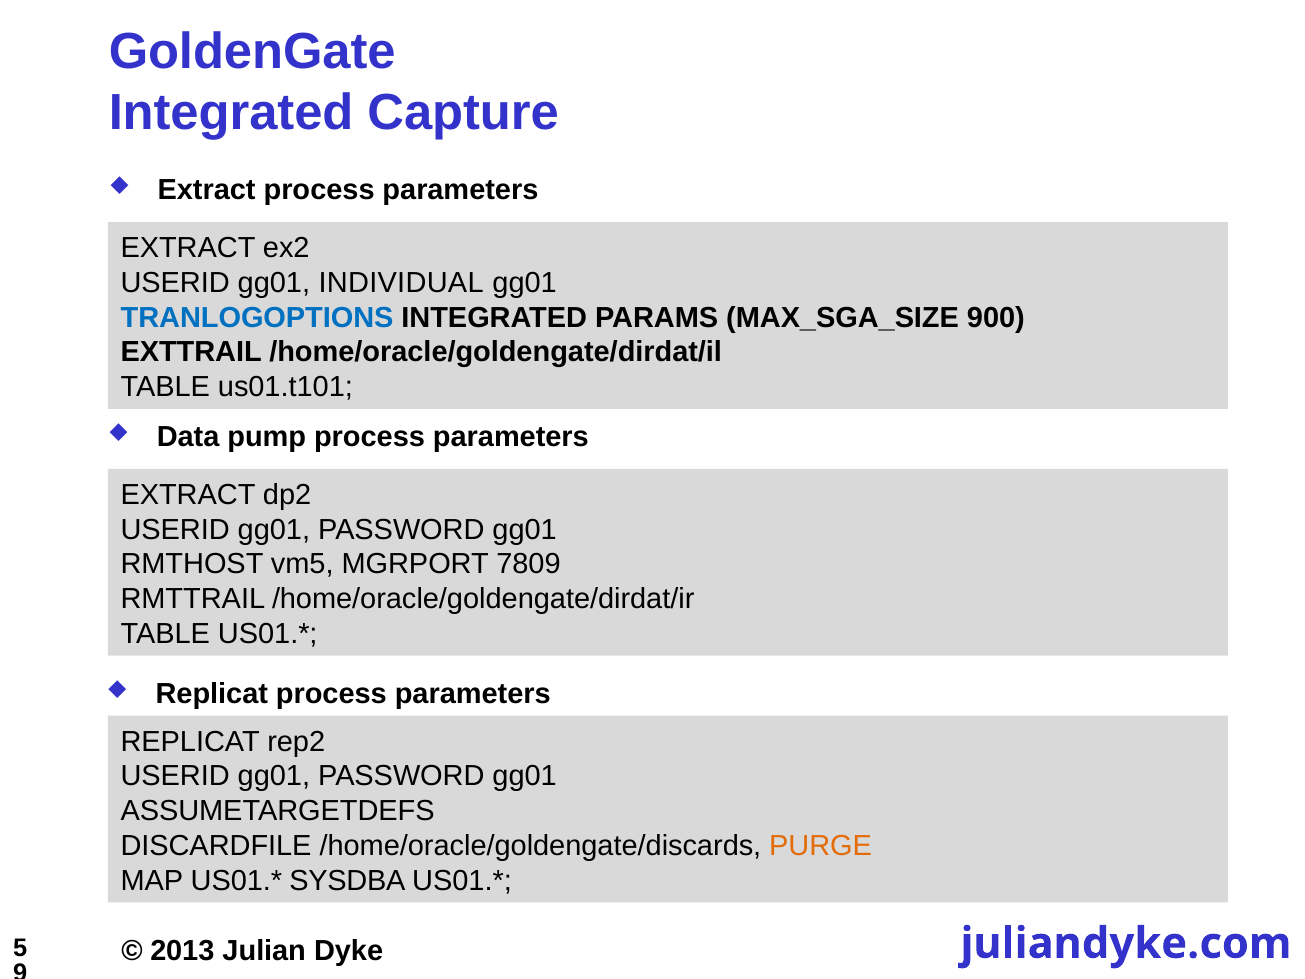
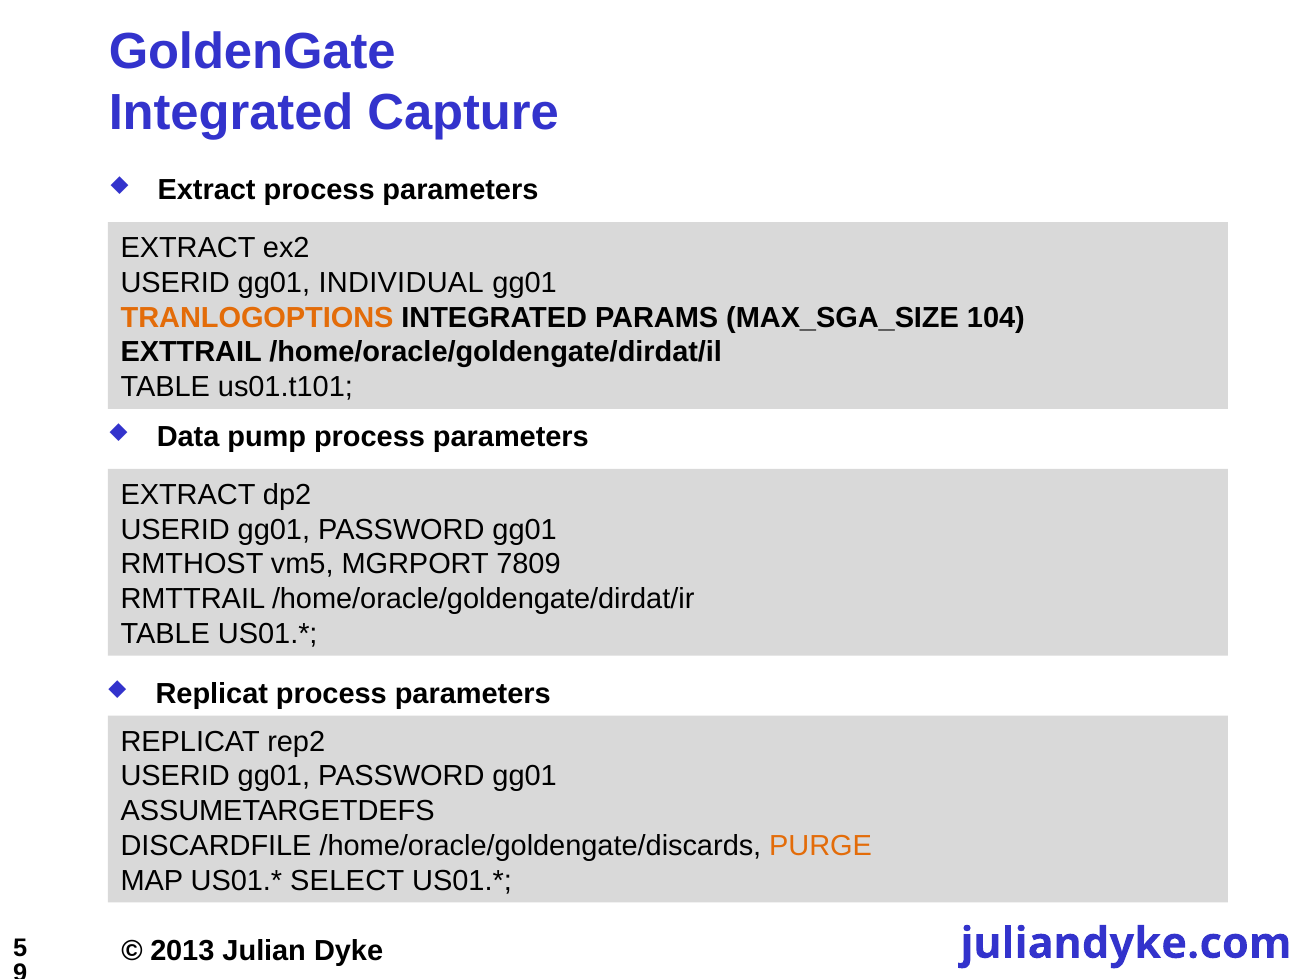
TRANLOGOPTIONS colour: blue -> orange
900: 900 -> 104
SYSDBA: SYSDBA -> SELECT
